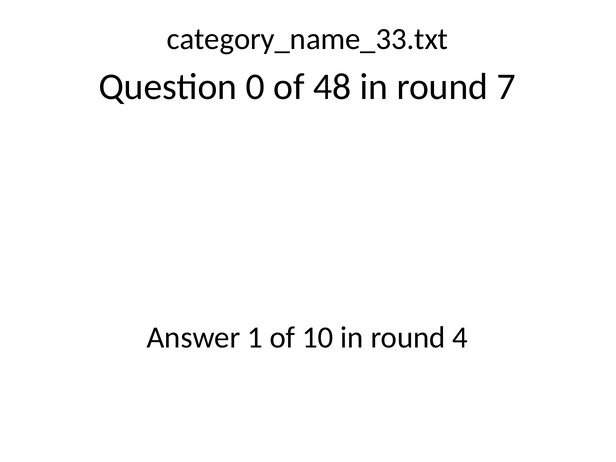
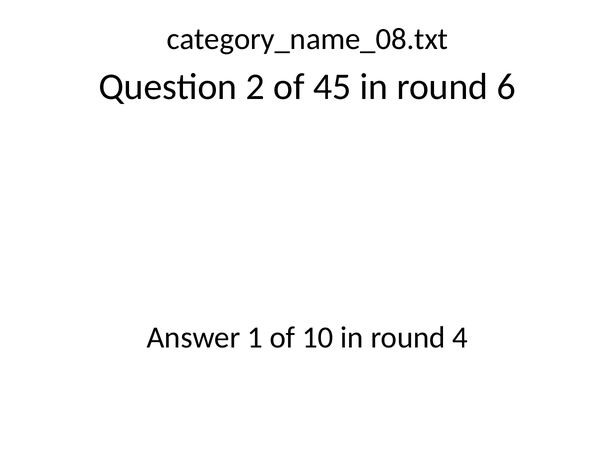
category_name_33.txt: category_name_33.txt -> category_name_08.txt
0: 0 -> 2
48: 48 -> 45
7: 7 -> 6
